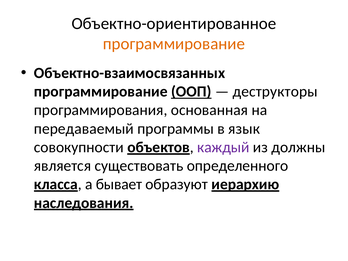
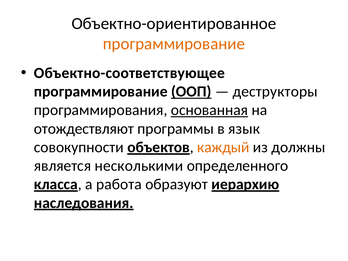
Объектно-взаимосвязанных: Объектно-взаимосвязанных -> Объектно-соответствующее
основанная underline: none -> present
передаваемый: передаваемый -> отождествляют
каждый colour: purple -> orange
существовать: существовать -> несколькими
бывает: бывает -> работа
